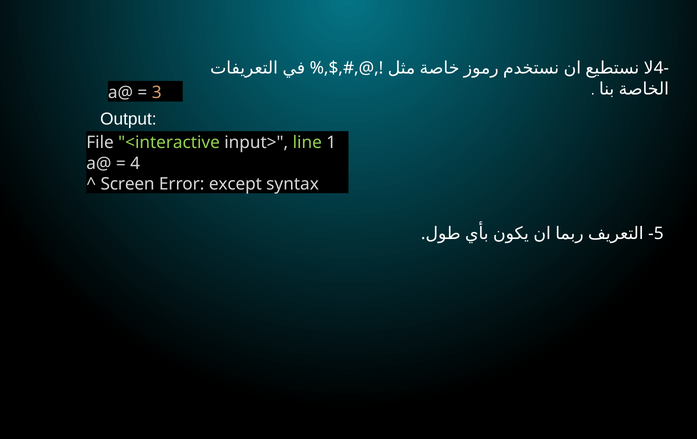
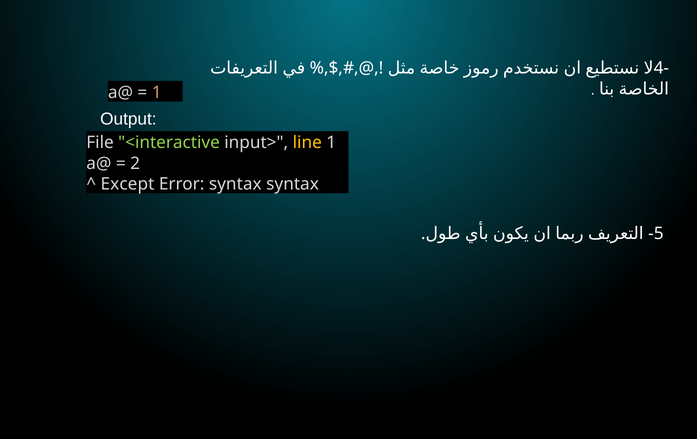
3 at (157, 92): 3 -> 1
line colour: light green -> yellow
4 at (135, 163): 4 -> 2
Screen: Screen -> Except
Error except: except -> syntax
